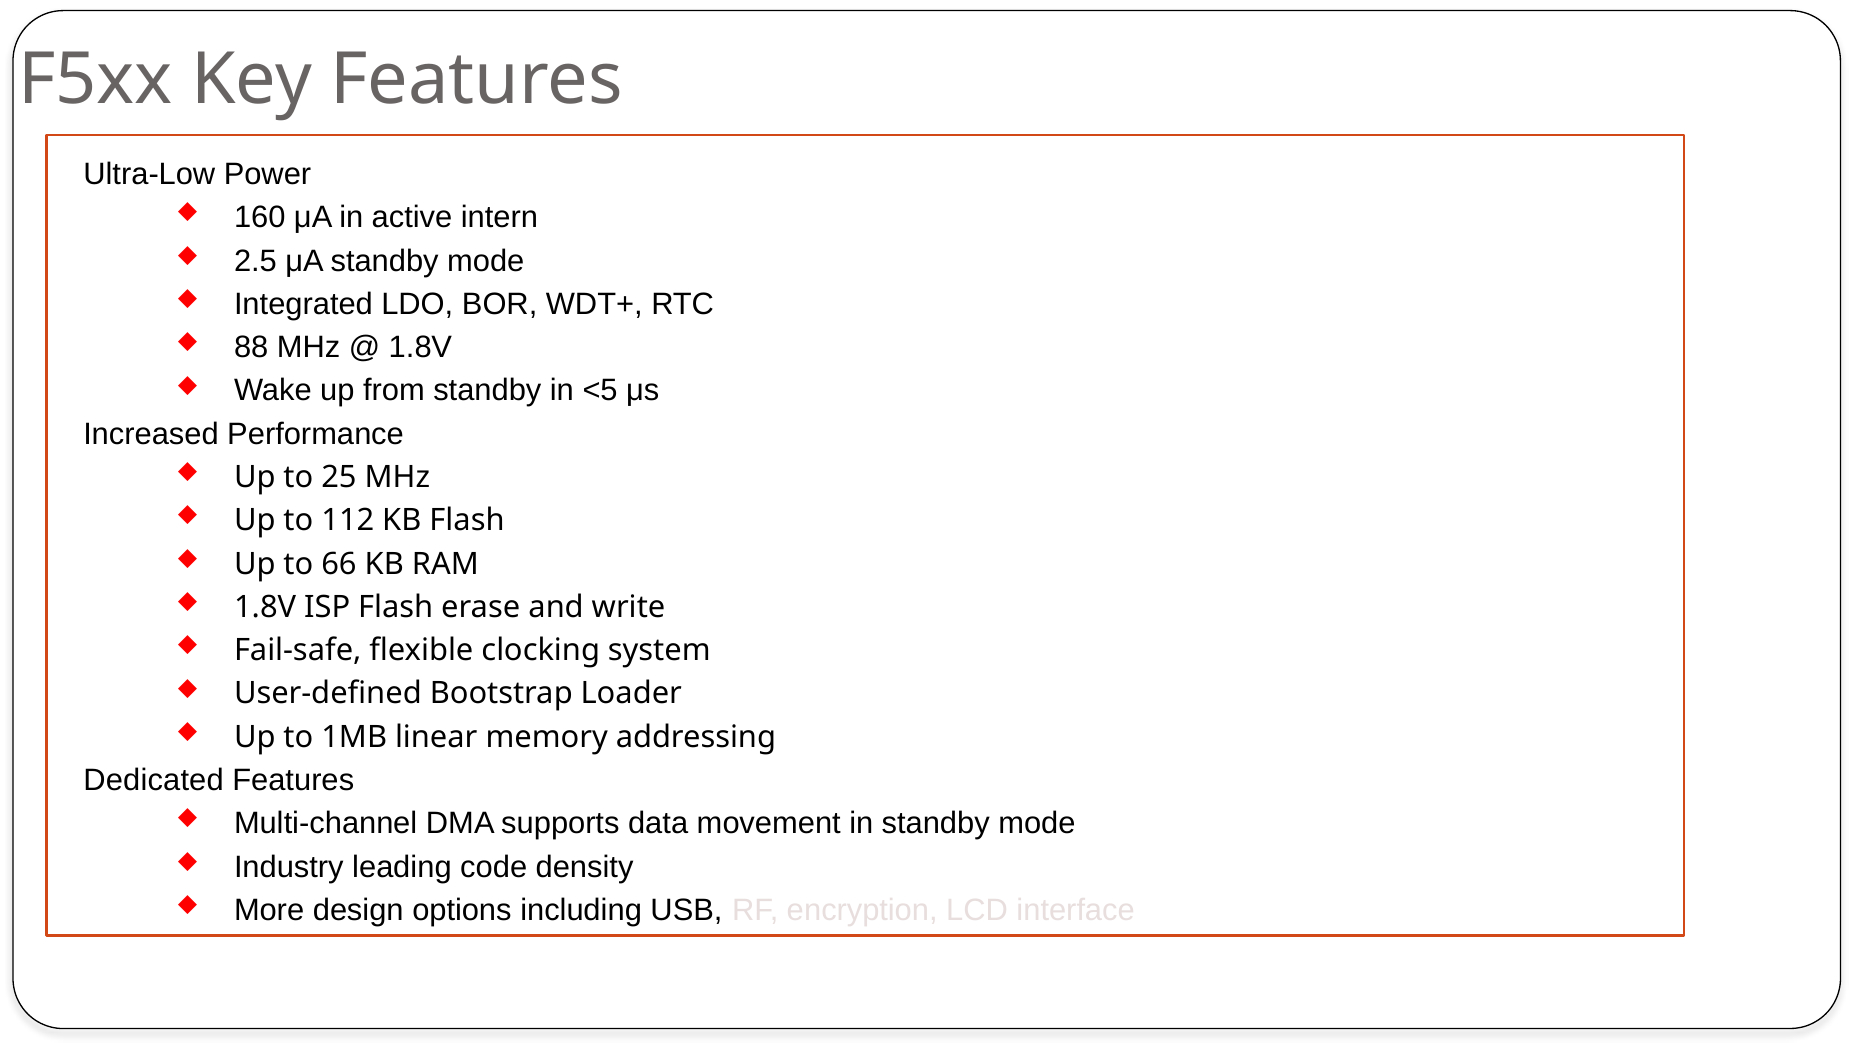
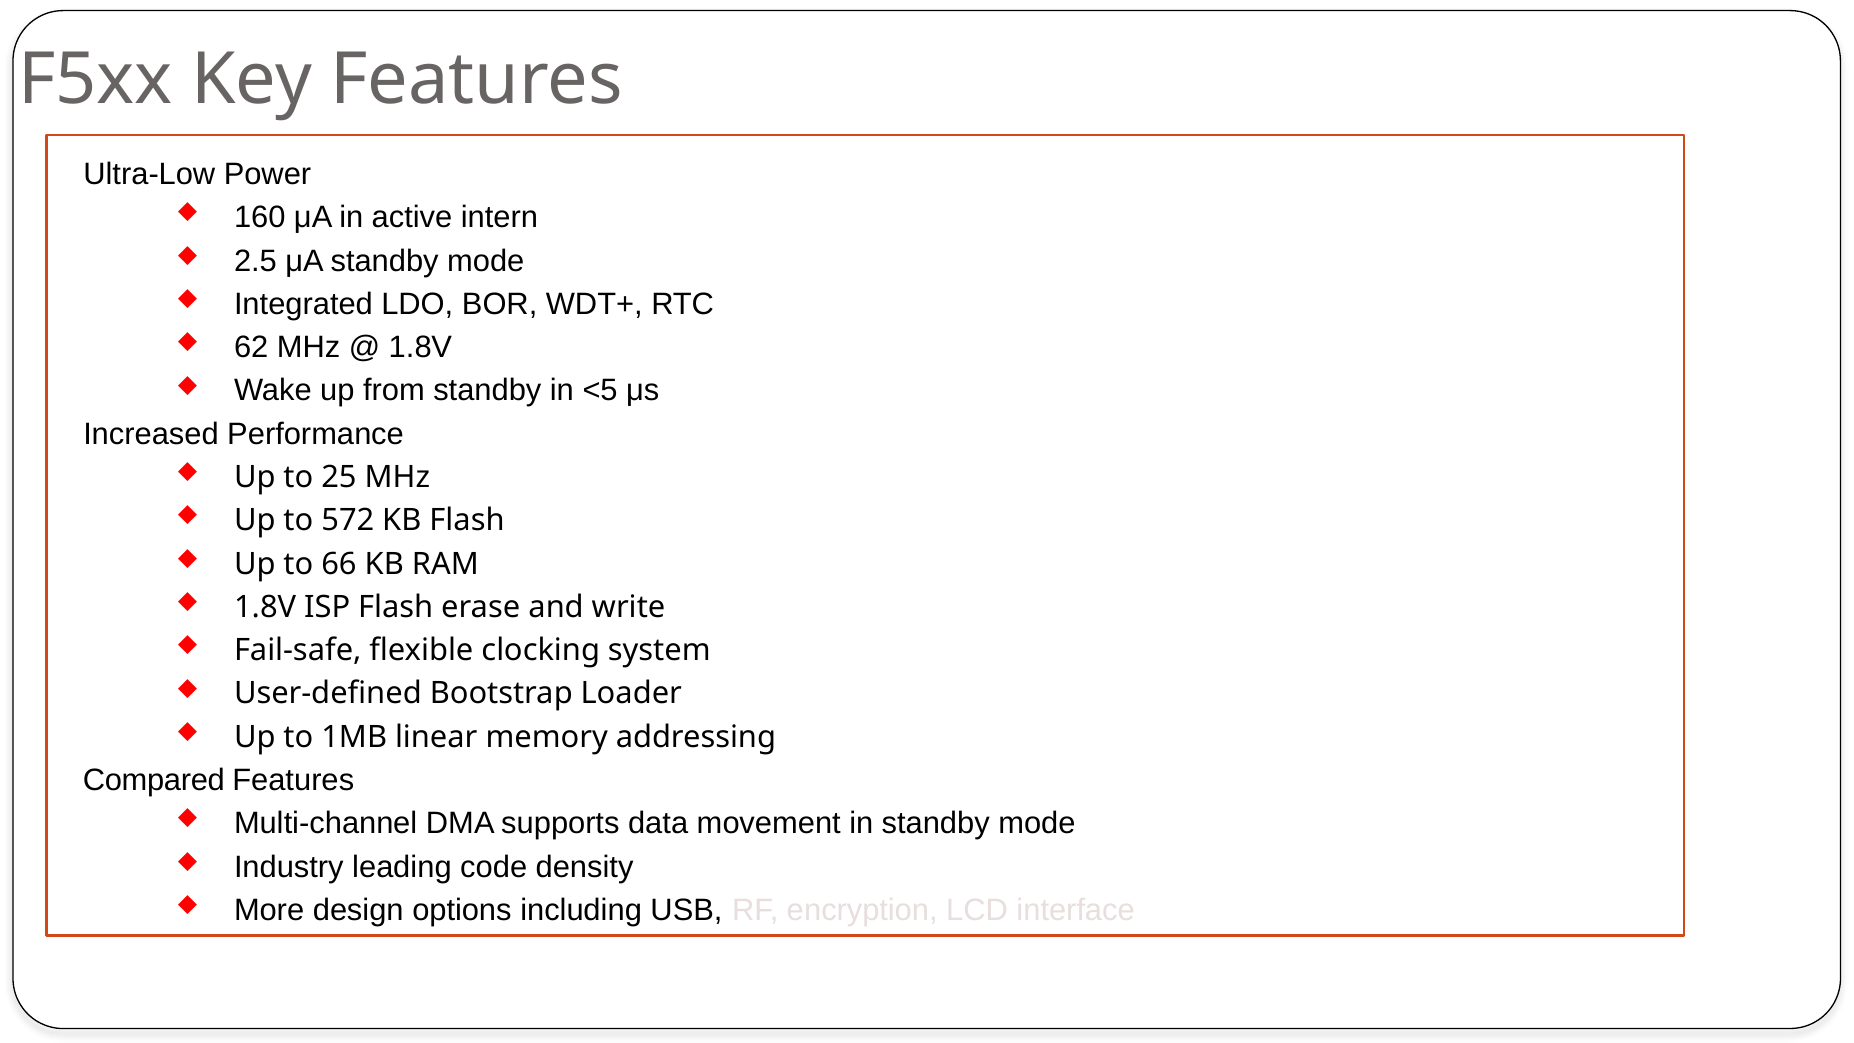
88: 88 -> 62
112: 112 -> 572
Dedicated: Dedicated -> Compared
